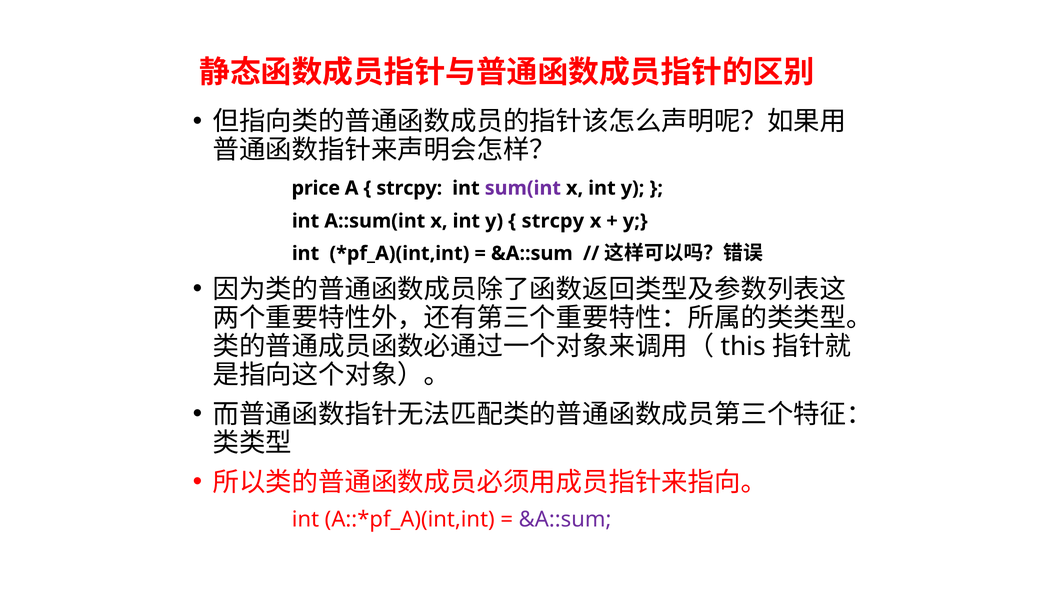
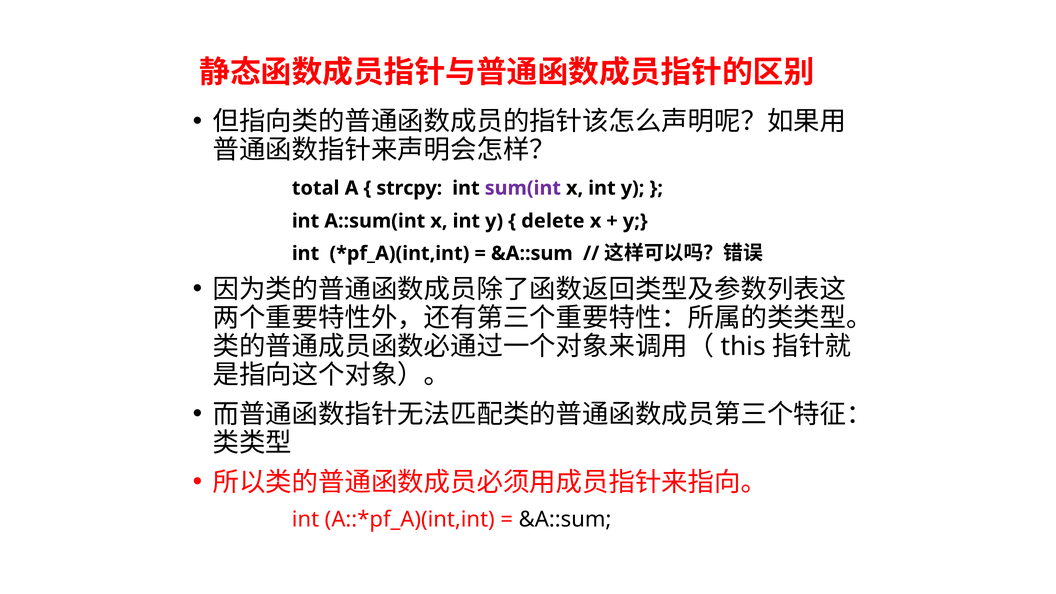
price: price -> total
strcpy at (553, 221): strcpy -> delete
&A::sum at (565, 519) colour: purple -> black
